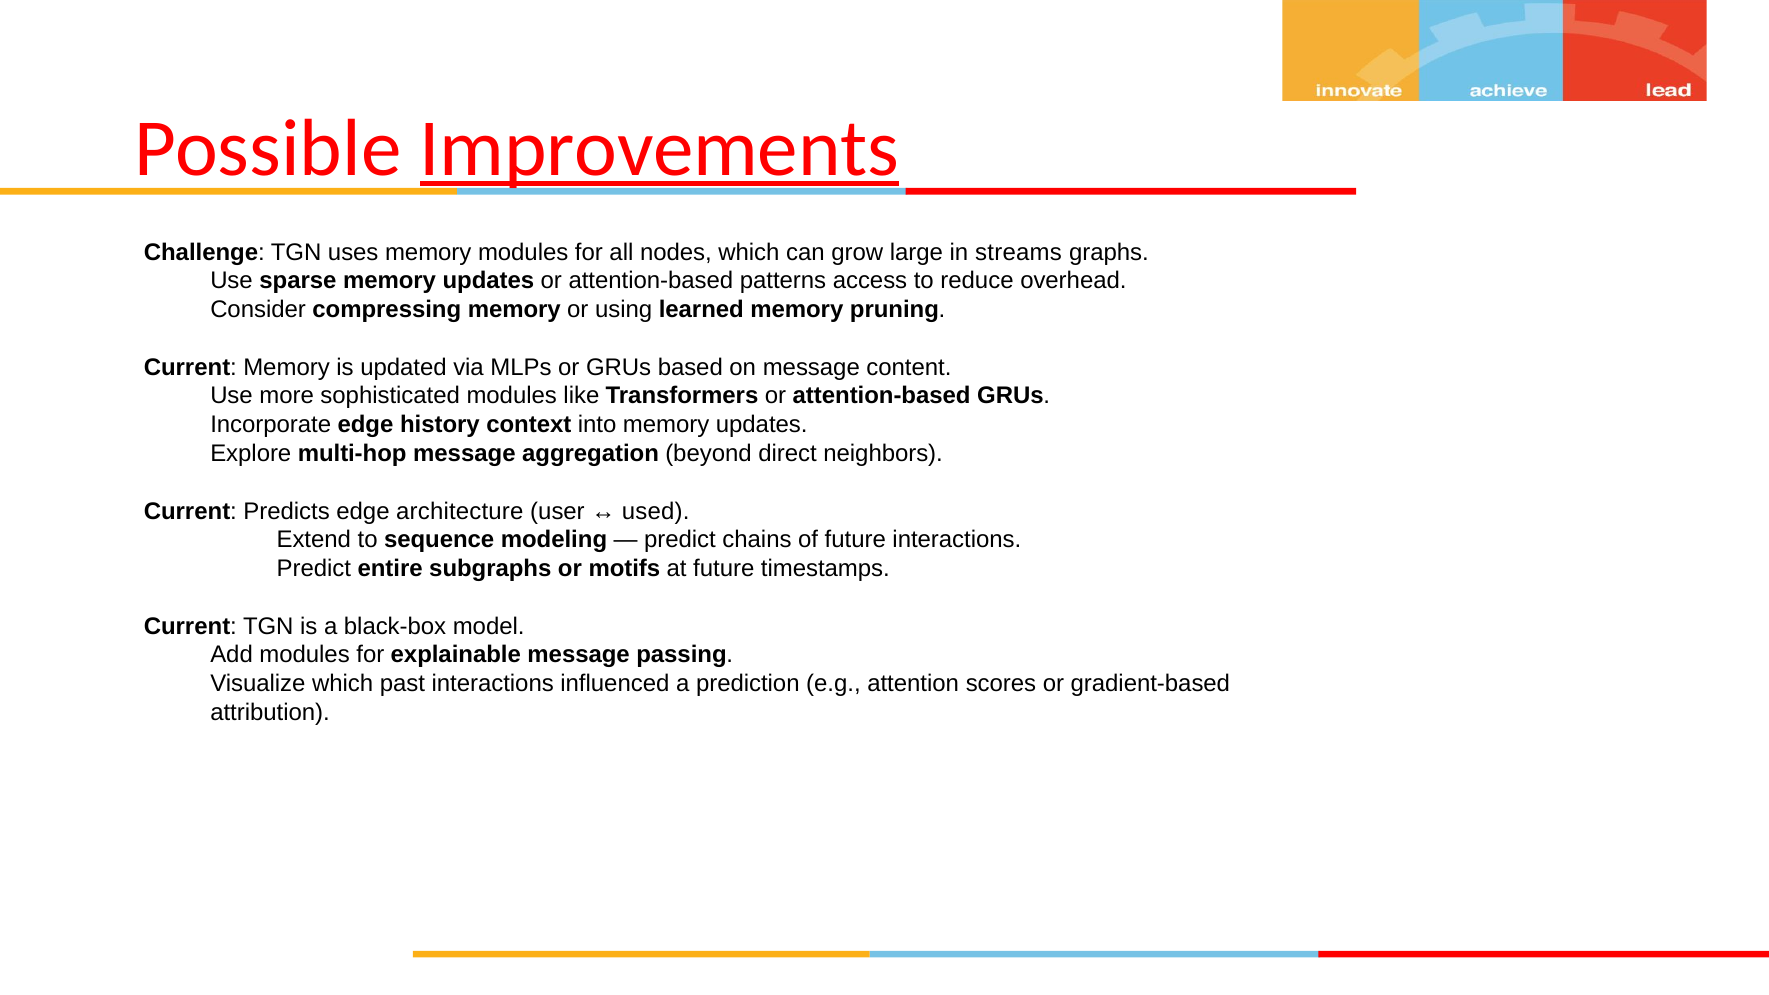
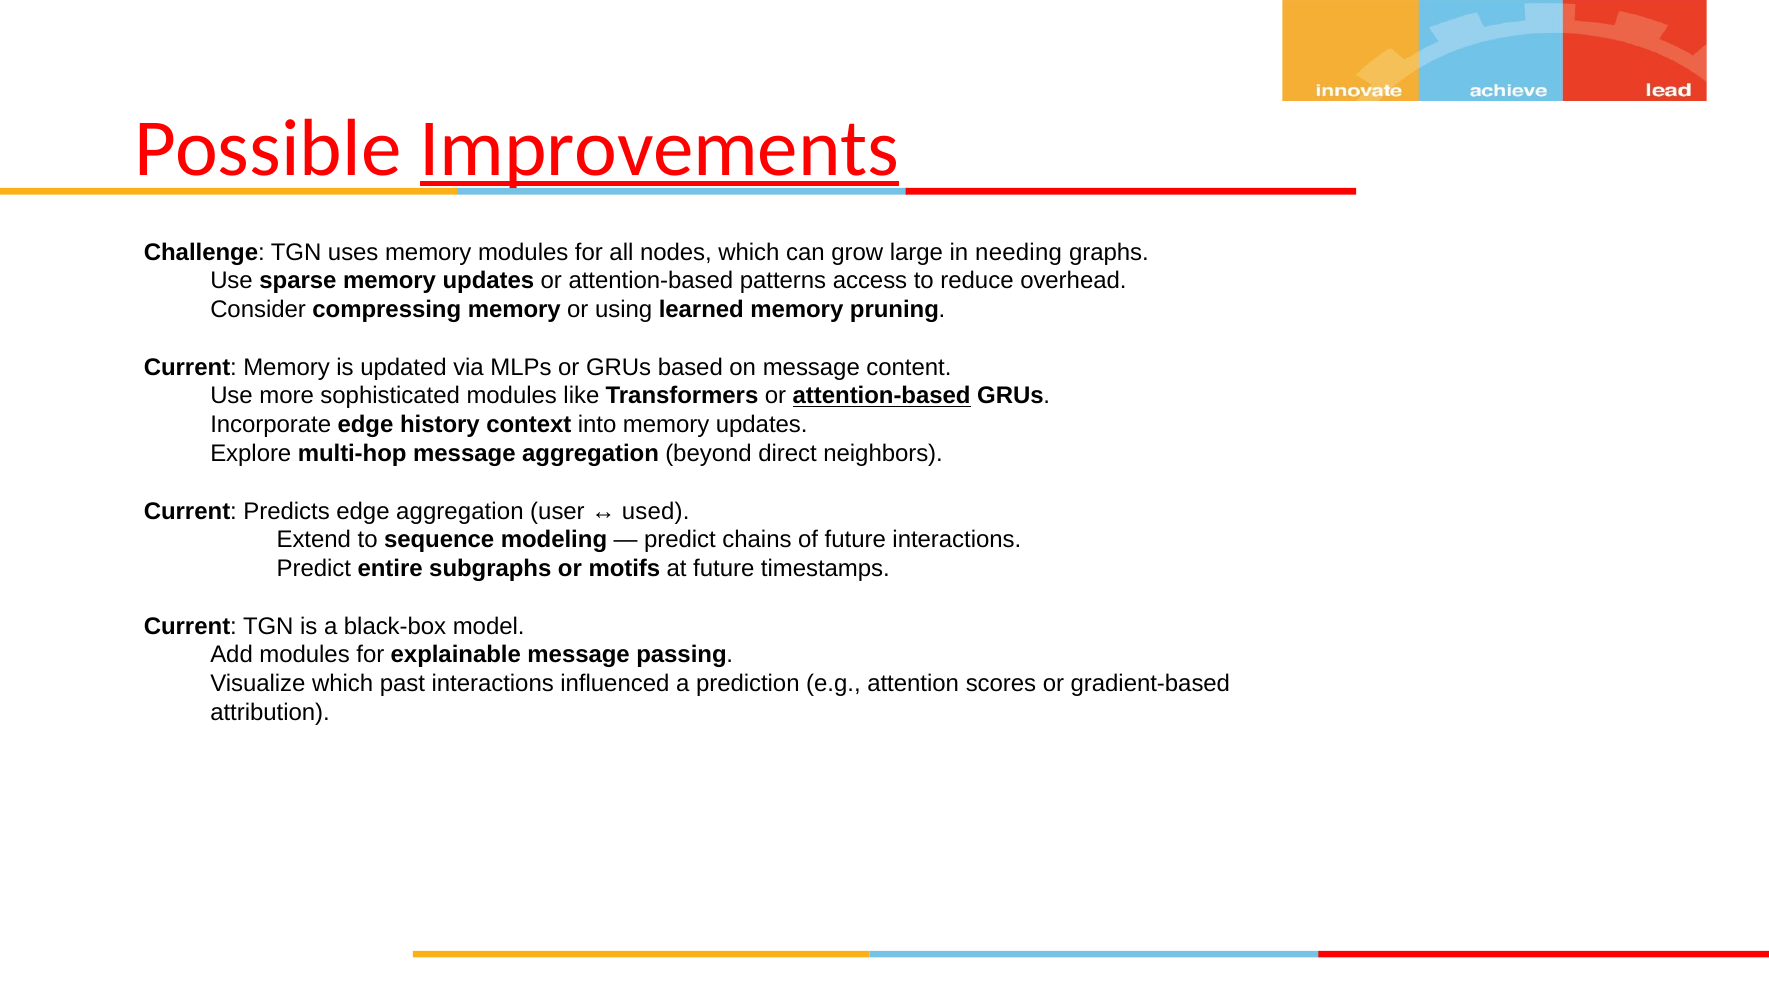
streams: streams -> needing
attention-based at (882, 396) underline: none -> present
edge architecture: architecture -> aggregation
